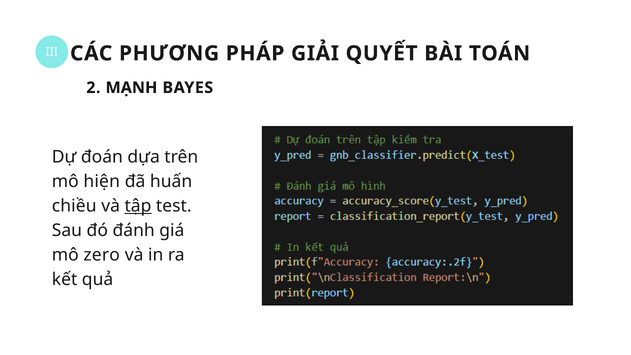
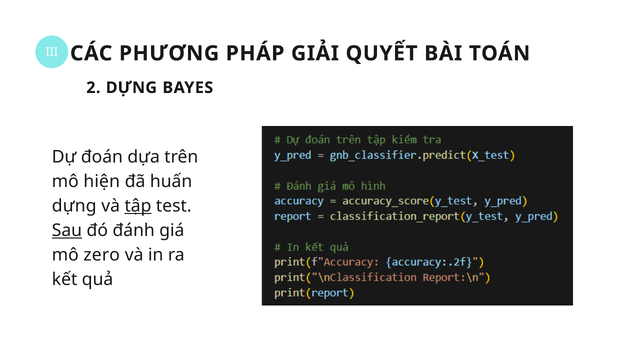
2 MẠNH: MẠNH -> DỰNG
chiều at (74, 206): chiều -> dựng
Sau underline: none -> present
